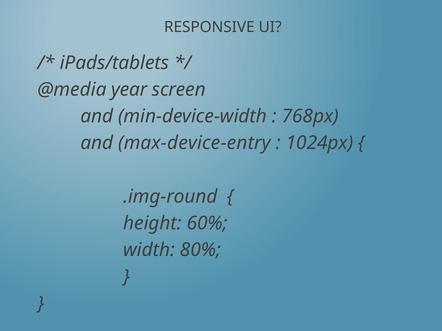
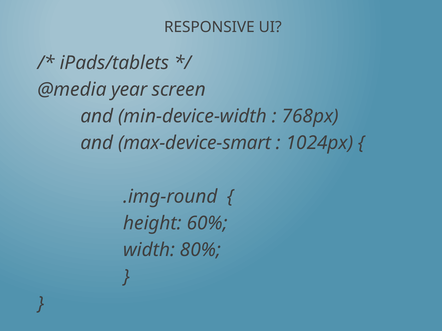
max-device-entry: max-device-entry -> max-device-smart
